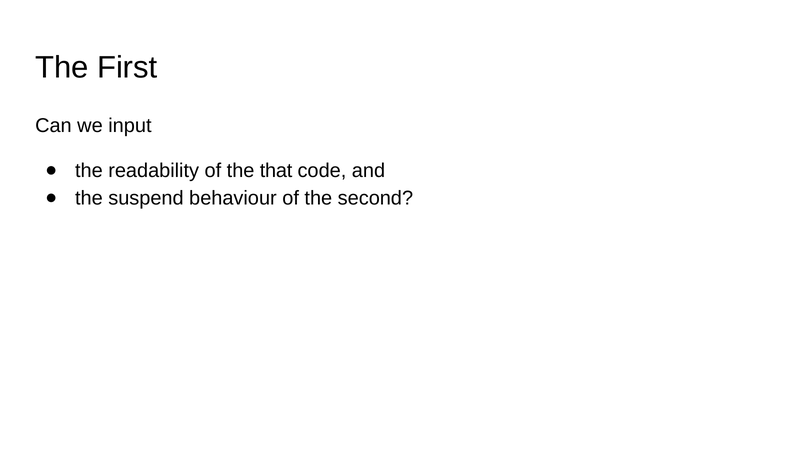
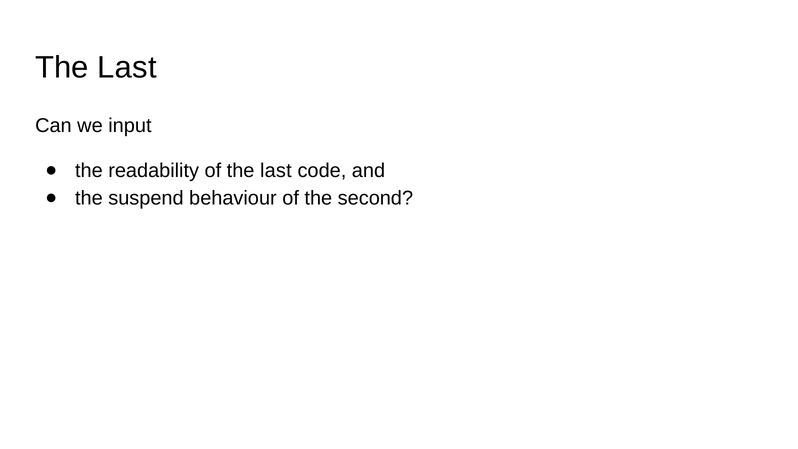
First at (127, 68): First -> Last
of the that: that -> last
